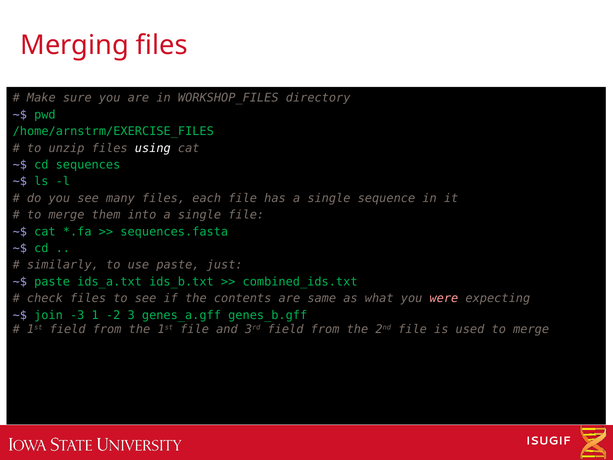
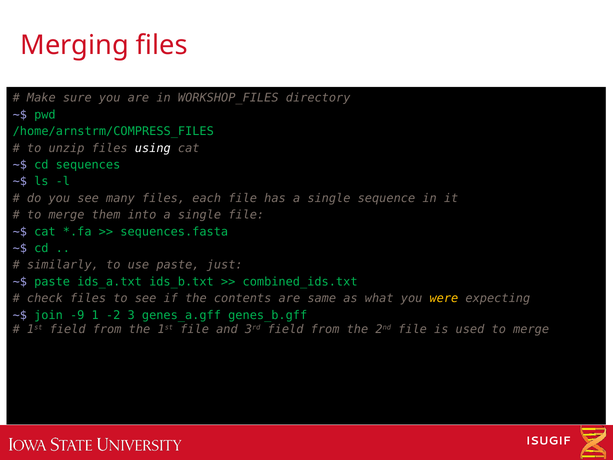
/home/arnstrm/EXERCISE_FILES: /home/arnstrm/EXERCISE_FILES -> /home/arnstrm/COMPRESS_FILES
were colour: pink -> yellow
-3: -3 -> -9
